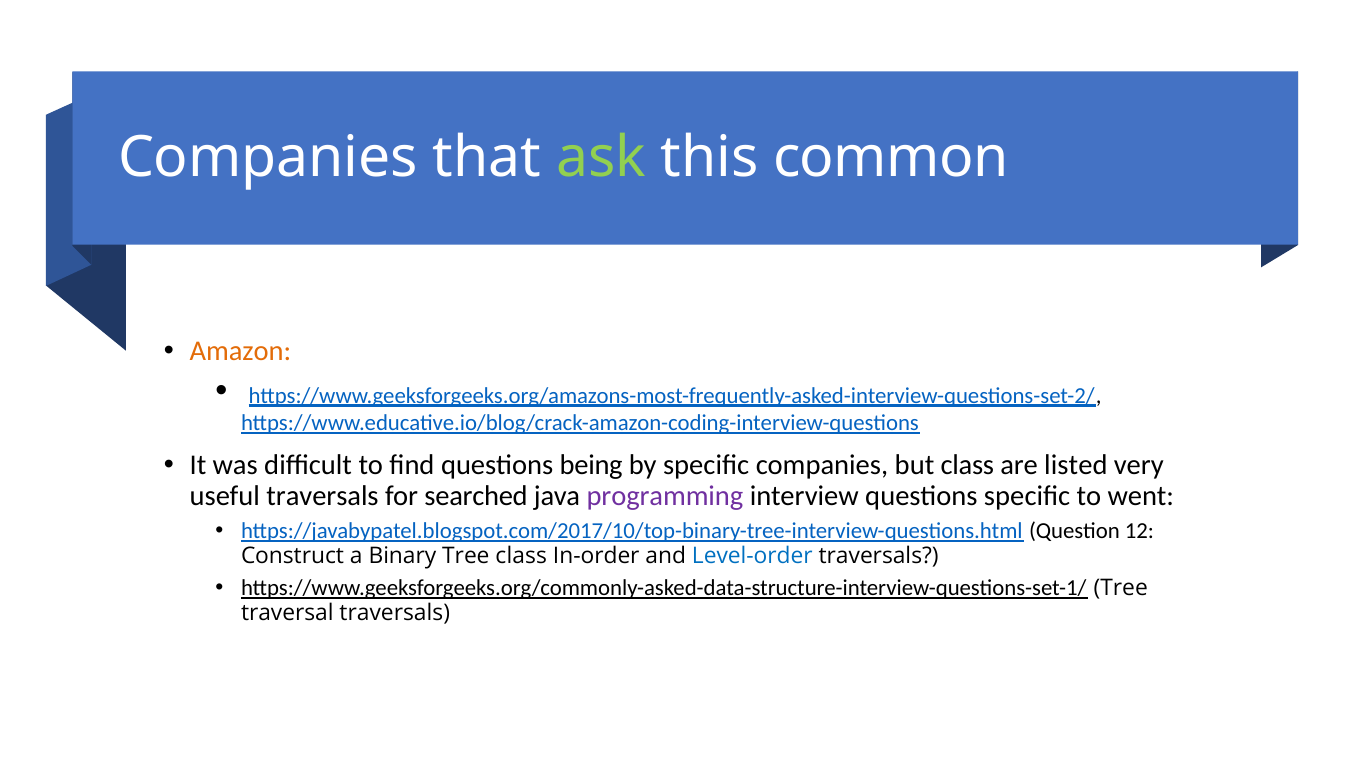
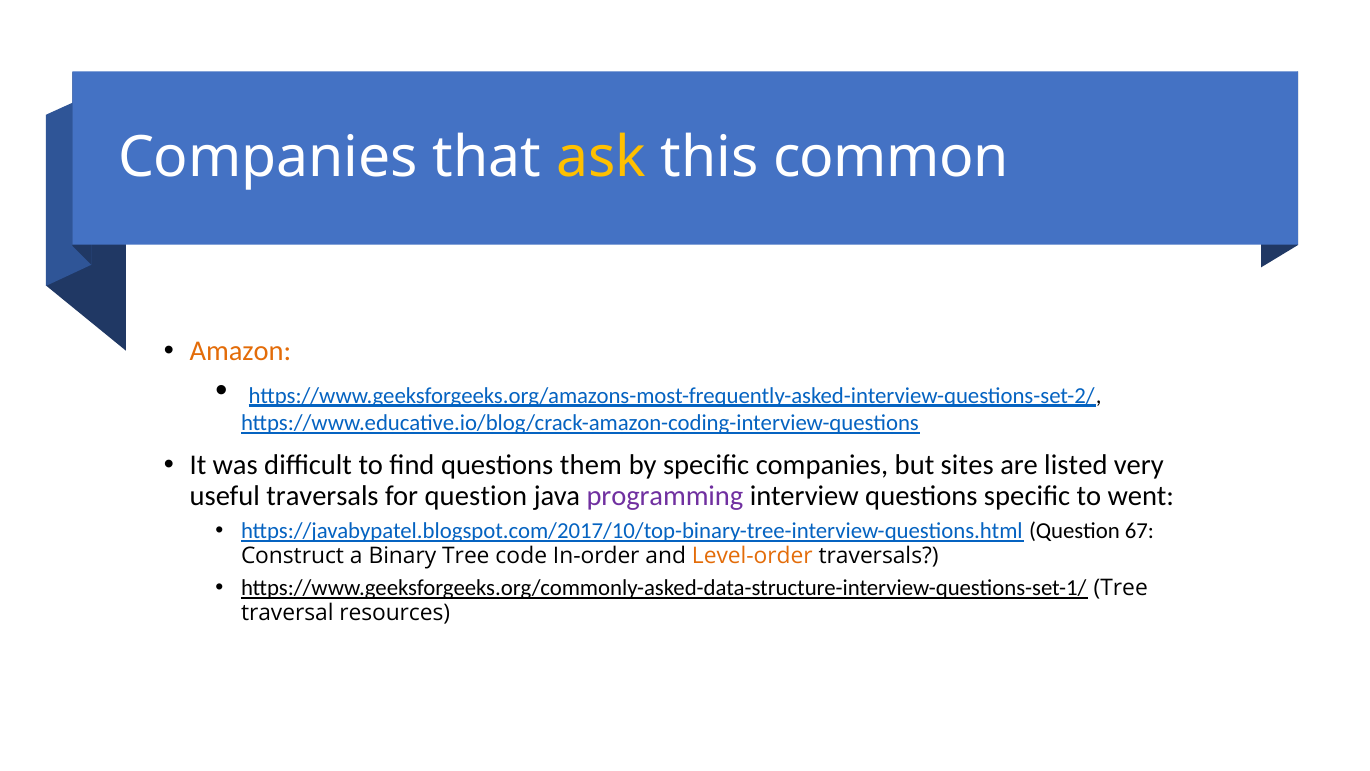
ask colour: light green -> yellow
being: being -> them
but class: class -> sites
for searched: searched -> question
12: 12 -> 67
Tree class: class -> code
Level-order colour: blue -> orange
traversal traversals: traversals -> resources
